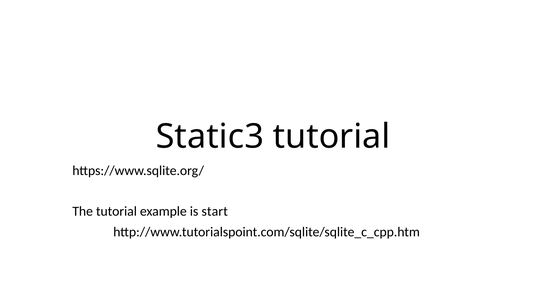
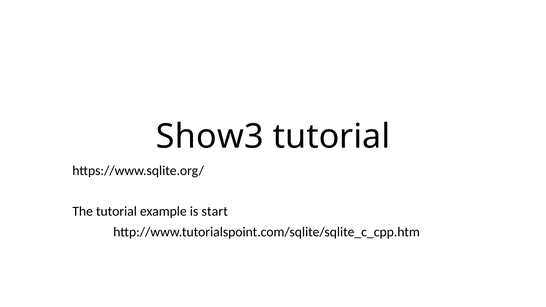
Static3: Static3 -> Show3
